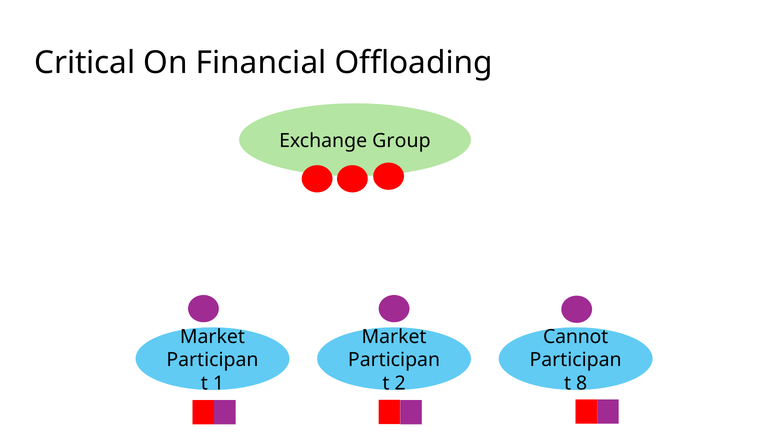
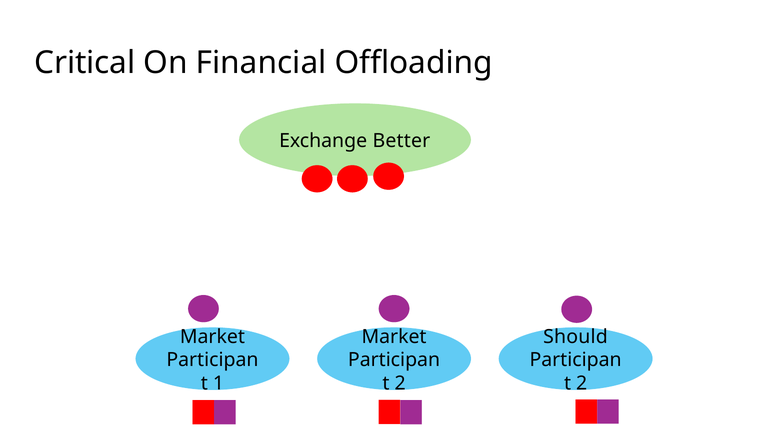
Group: Group -> Better
Cannot: Cannot -> Should
8 at (582, 384): 8 -> 2
